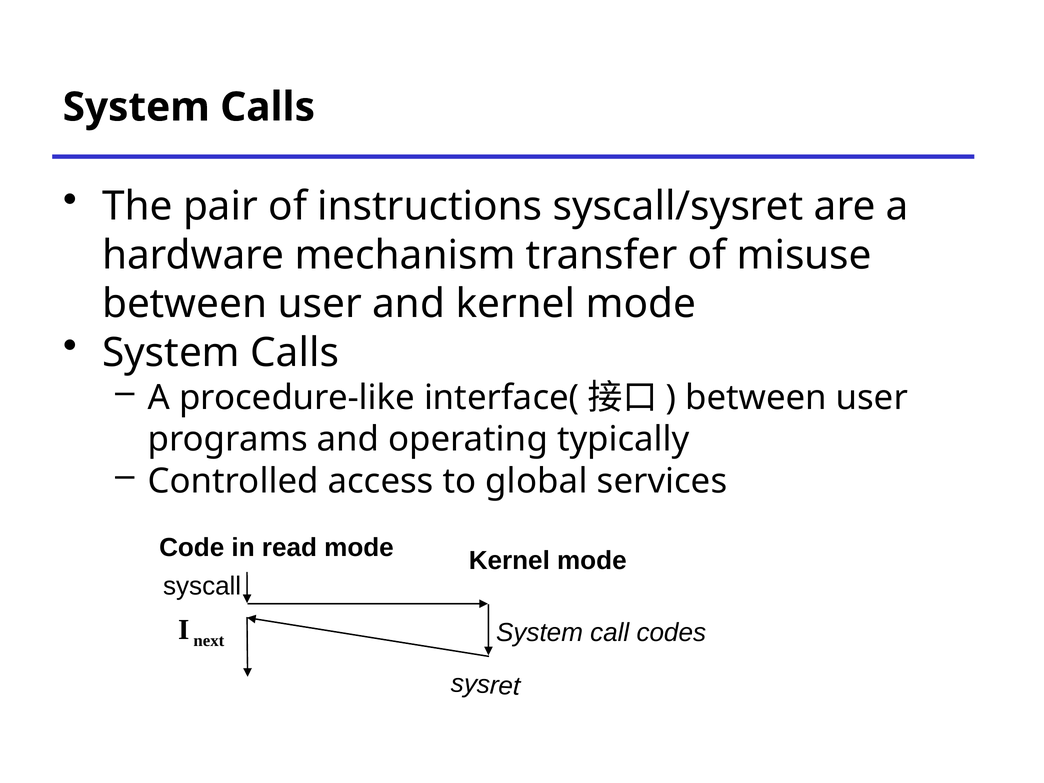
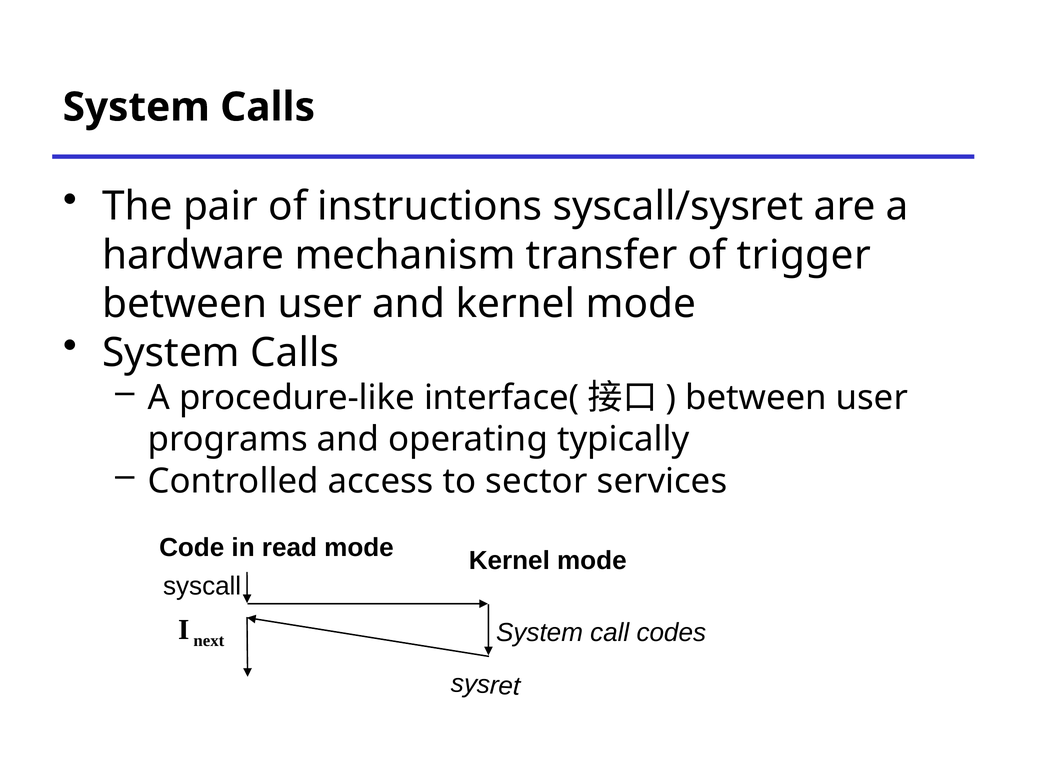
misuse: misuse -> trigger
global: global -> sector
